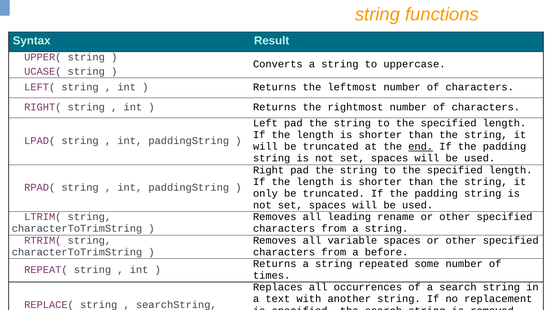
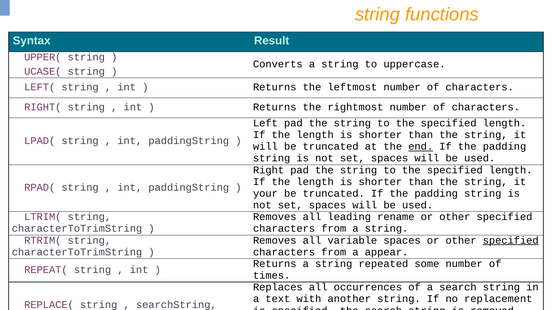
only: only -> your
specified at (511, 241) underline: none -> present
before: before -> appear
